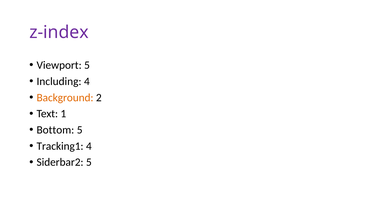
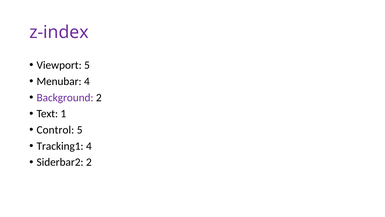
Including: Including -> Menubar
Background colour: orange -> purple
Bottom: Bottom -> Control
Siderbar2 5: 5 -> 2
